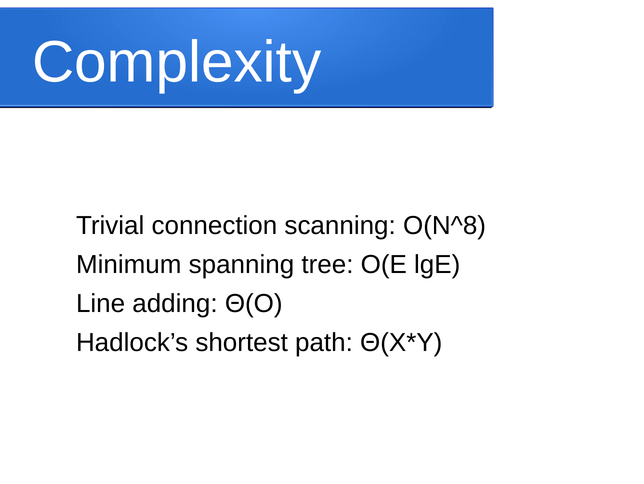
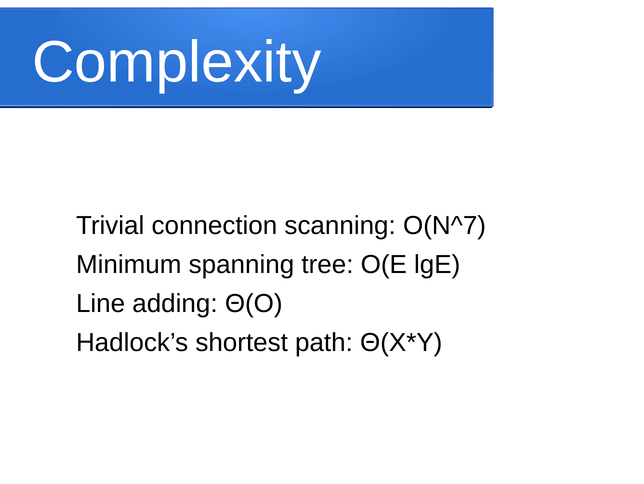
O(N^8: O(N^8 -> O(N^7
